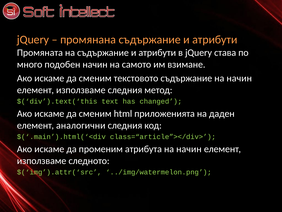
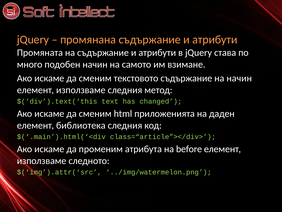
аналогични: аналогични -> библиотека
атрибута на начин: начин -> before
